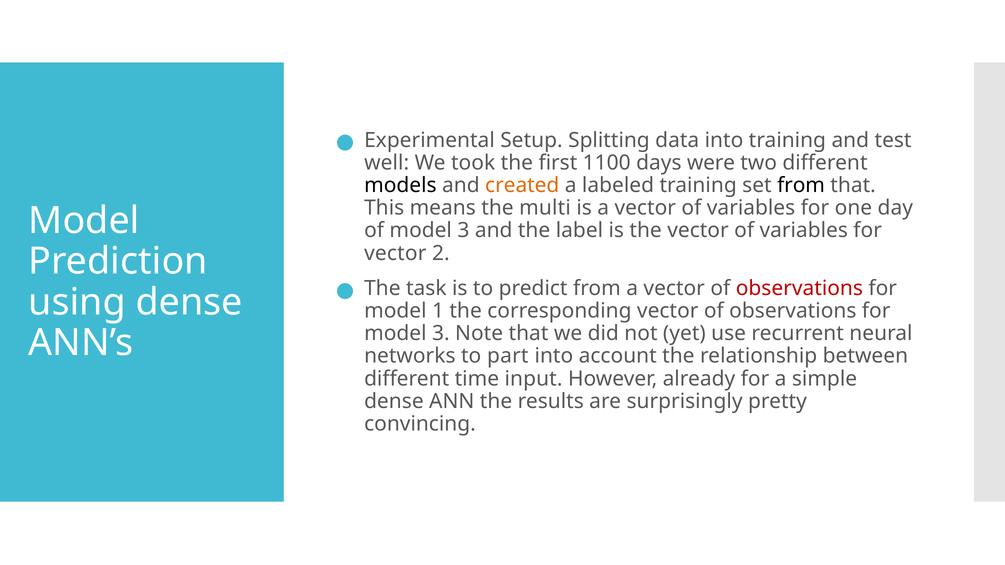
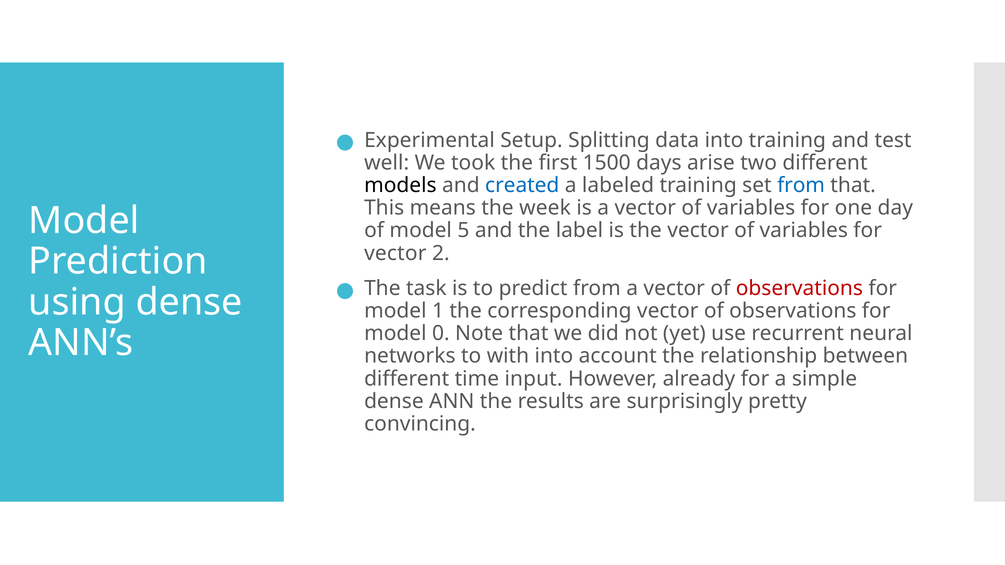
1100: 1100 -> 1500
were: were -> arise
created colour: orange -> blue
from at (801, 185) colour: black -> blue
multi: multi -> week
of model 3: 3 -> 5
3 at (441, 334): 3 -> 0
part: part -> with
